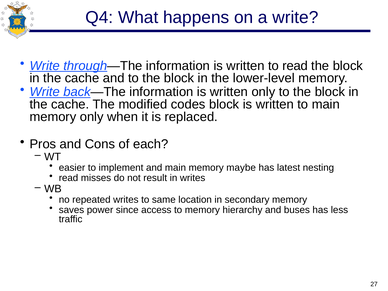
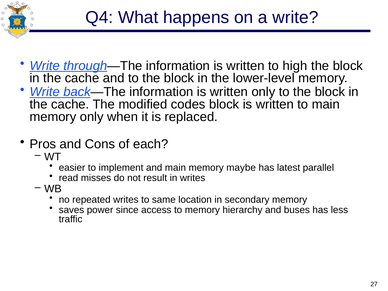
to read: read -> high
nesting: nesting -> parallel
